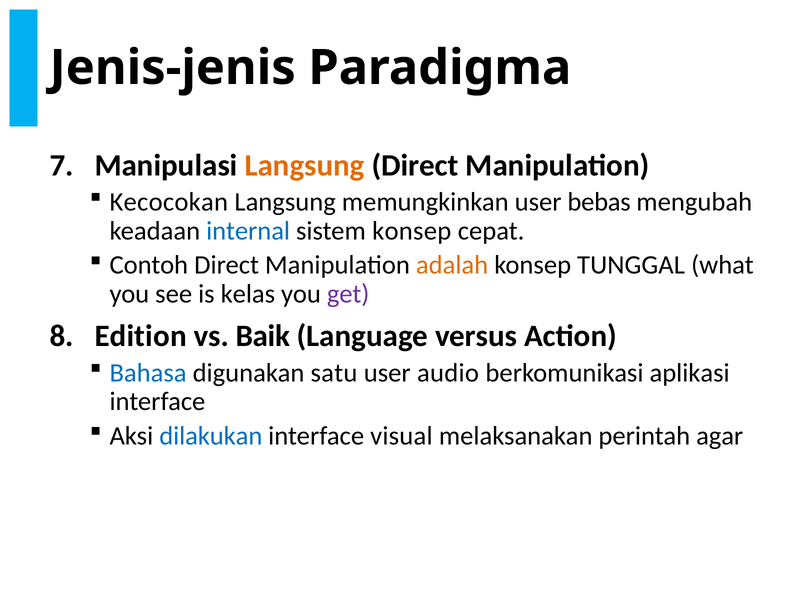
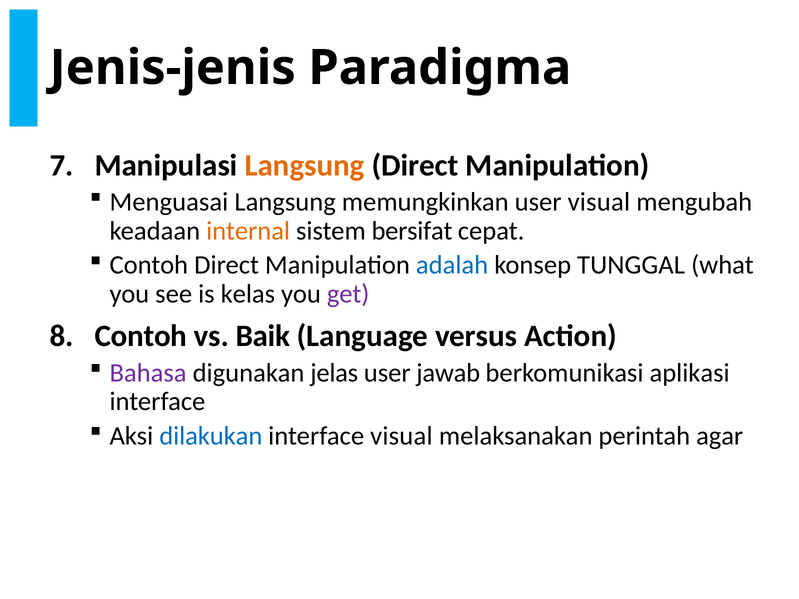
Kecocokan: Kecocokan -> Menguasai
user bebas: bebas -> visual
internal colour: blue -> orange
sistem konsep: konsep -> bersifat
adalah colour: orange -> blue
Edition at (141, 336): Edition -> Contoh
Bahasa colour: blue -> purple
satu: satu -> jelas
audio: audio -> jawab
